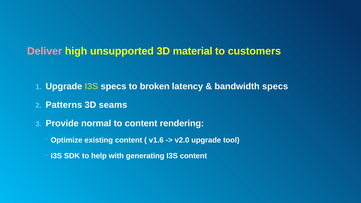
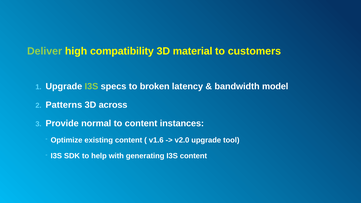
Deliver colour: pink -> light green
unsupported: unsupported -> compatibility
bandwidth specs: specs -> model
seams: seams -> across
rendering: rendering -> instances
